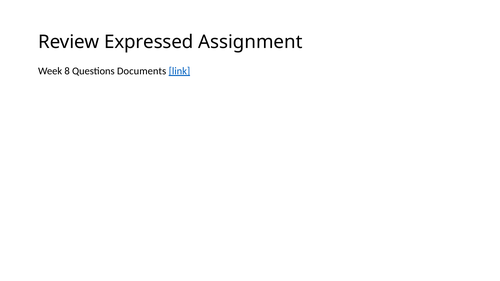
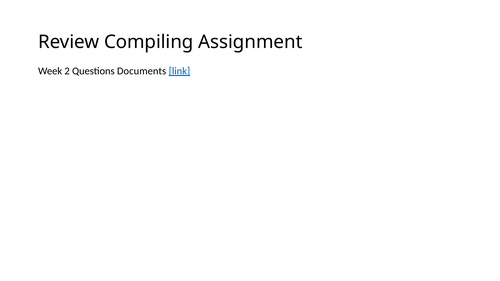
Expressed: Expressed -> Compiling
8: 8 -> 2
